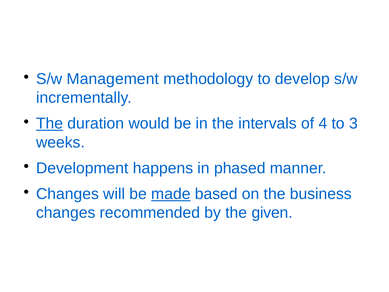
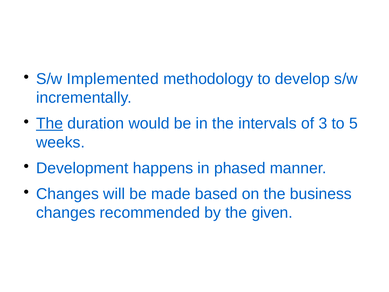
Management: Management -> Implemented
4: 4 -> 3
3: 3 -> 5
made underline: present -> none
